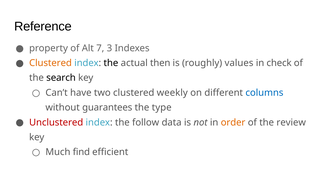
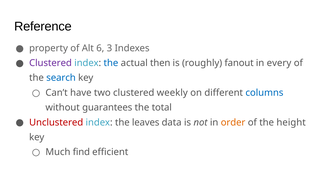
7: 7 -> 6
Clustered at (51, 63) colour: orange -> purple
the at (111, 63) colour: black -> blue
values: values -> fanout
check: check -> every
search colour: black -> blue
type: type -> total
follow: follow -> leaves
review: review -> height
